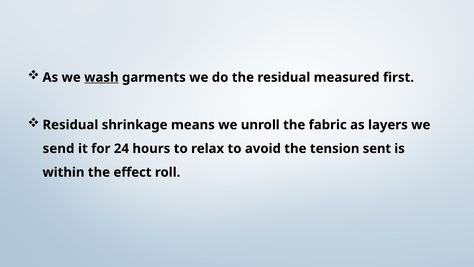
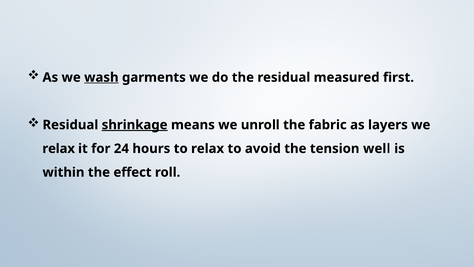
shrinkage underline: none -> present
send at (59, 148): send -> relax
sent: sent -> well
